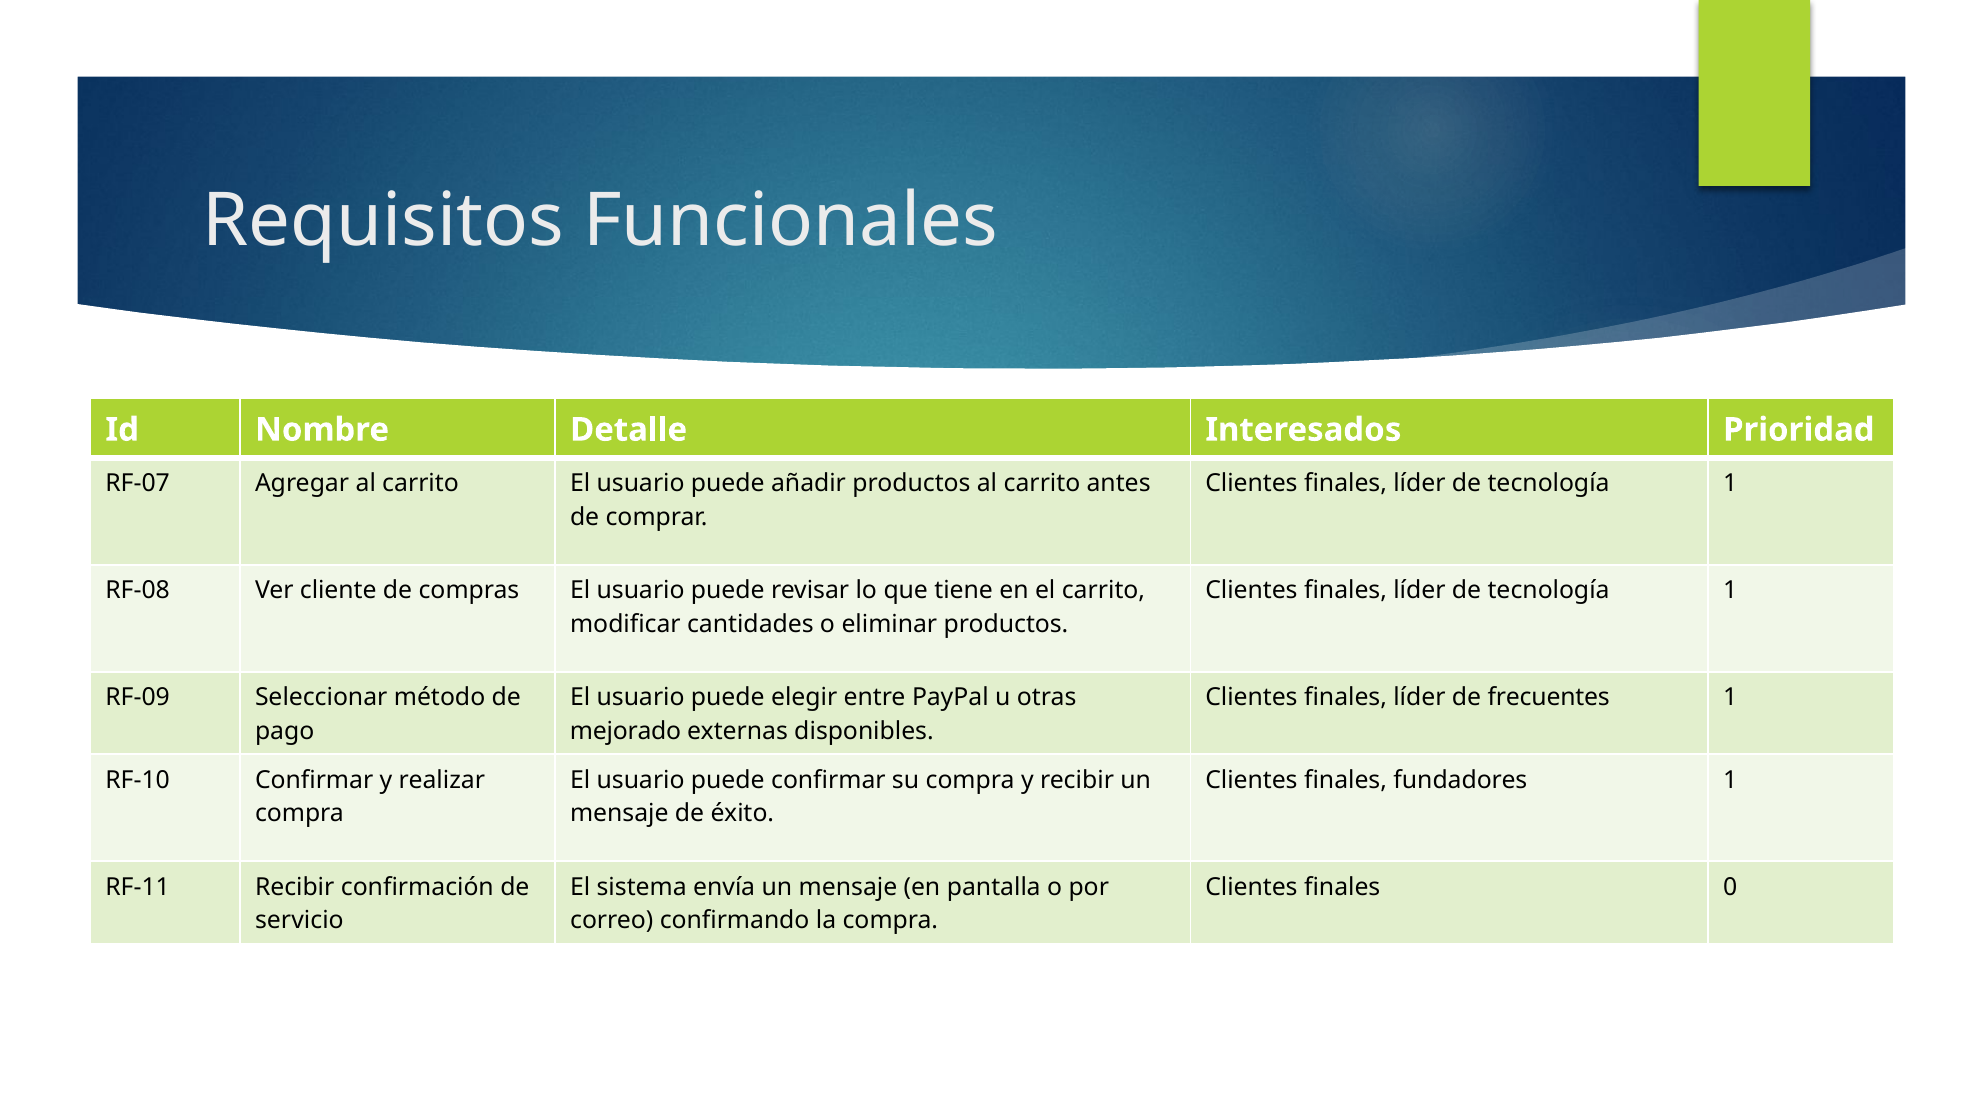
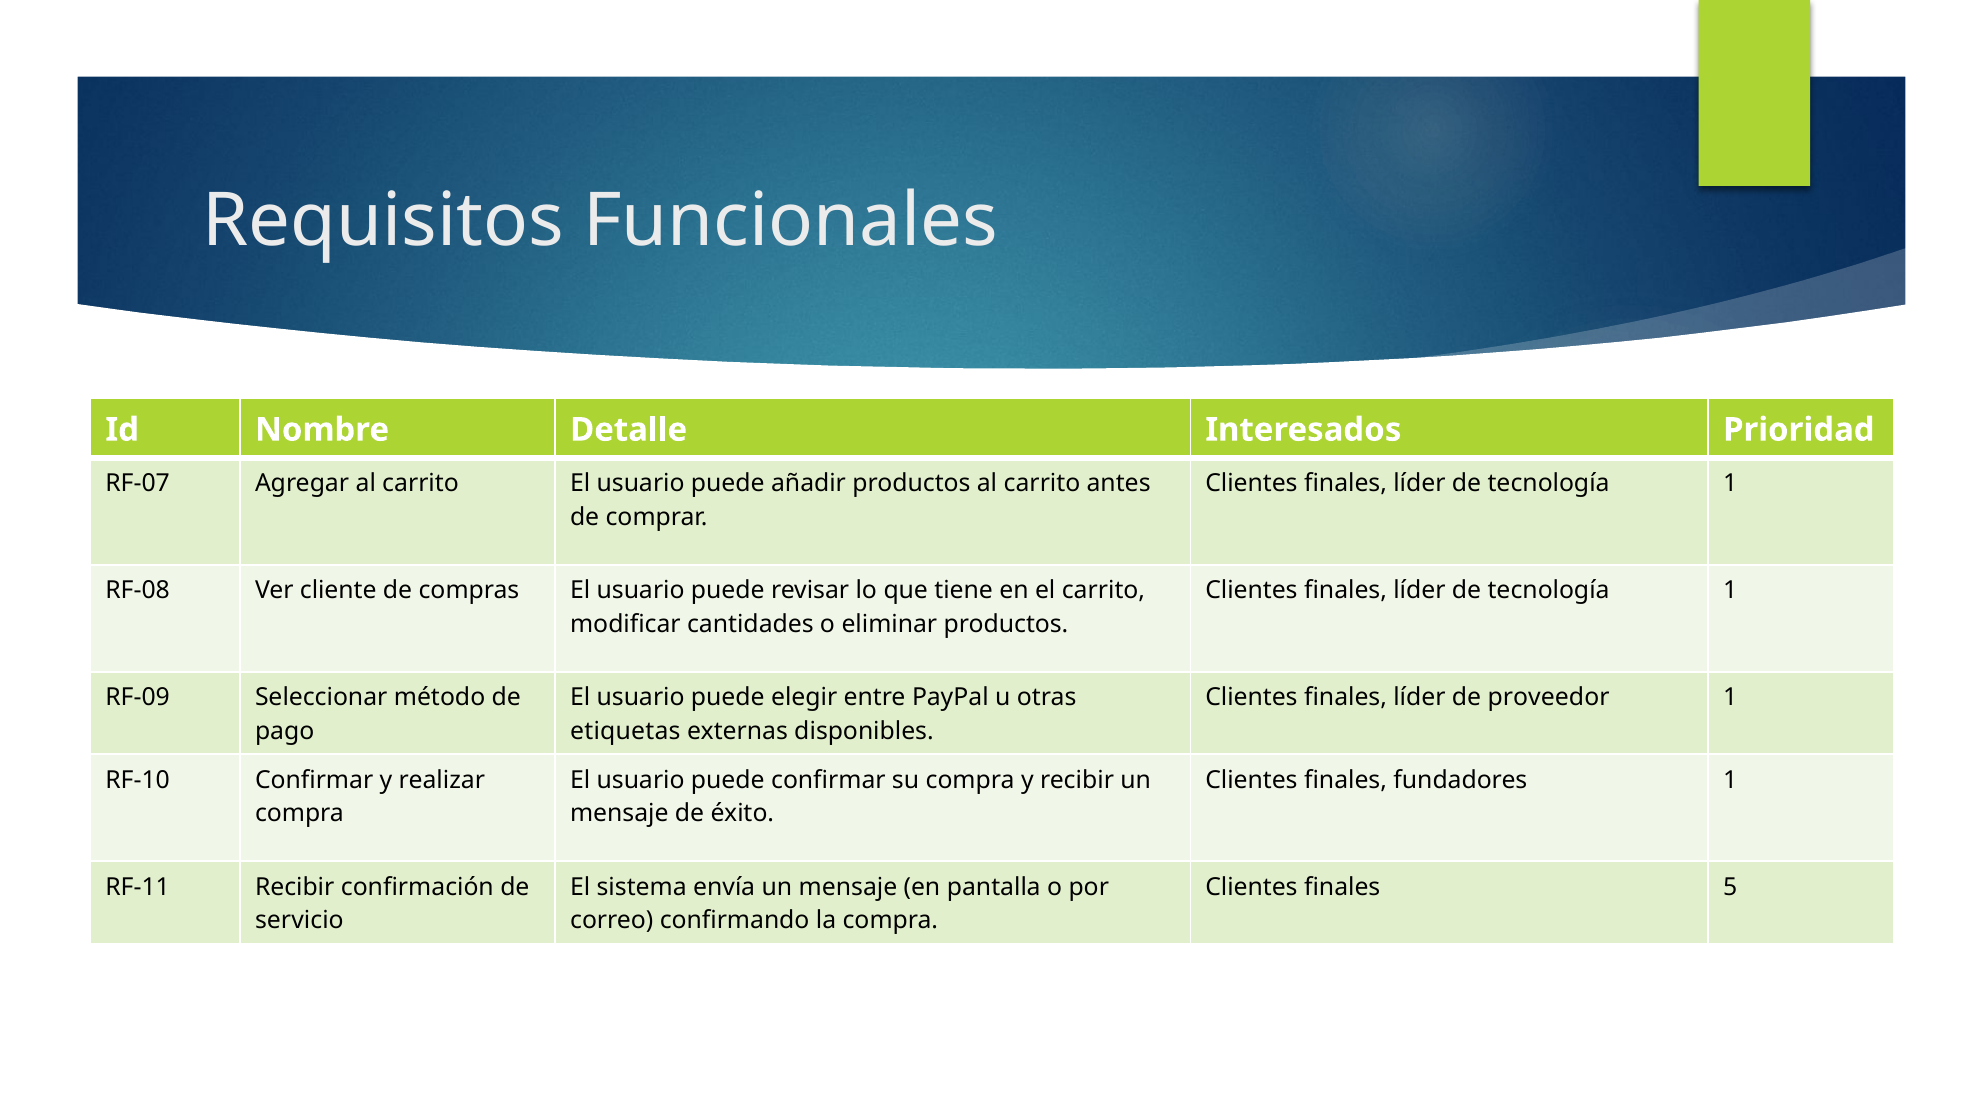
frecuentes: frecuentes -> proveedor
mejorado: mejorado -> etiquetas
0: 0 -> 5
